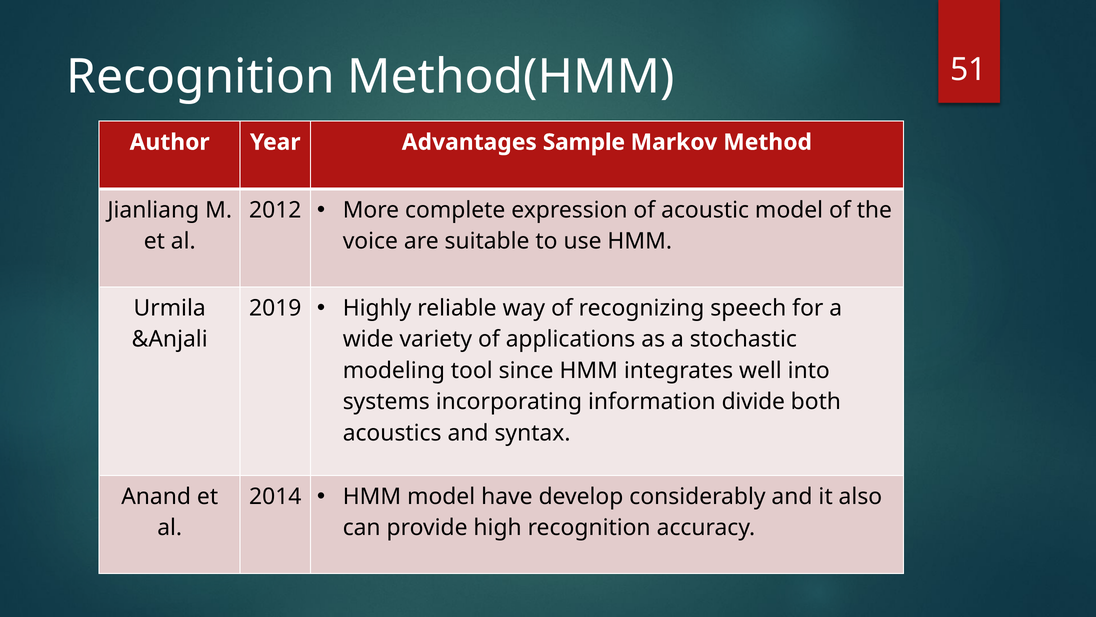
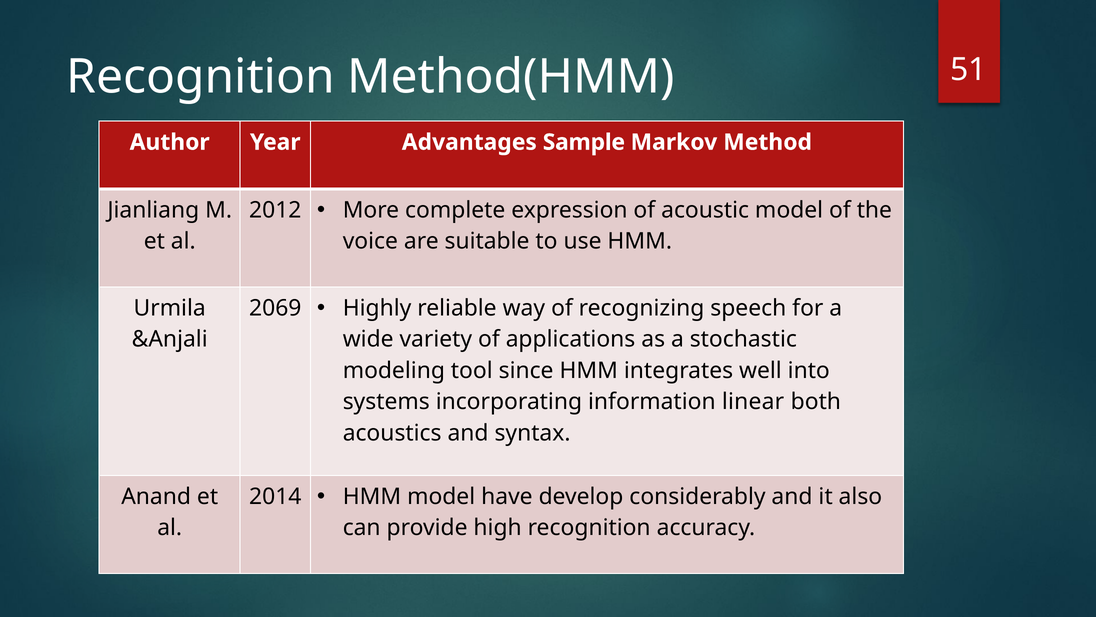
2019: 2019 -> 2069
divide: divide -> linear
